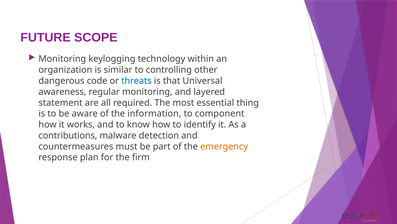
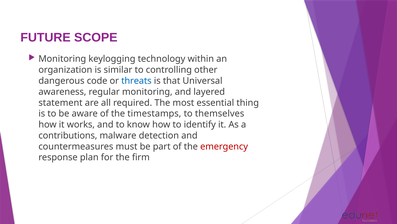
information: information -> timestamps
component: component -> themselves
emergency colour: orange -> red
